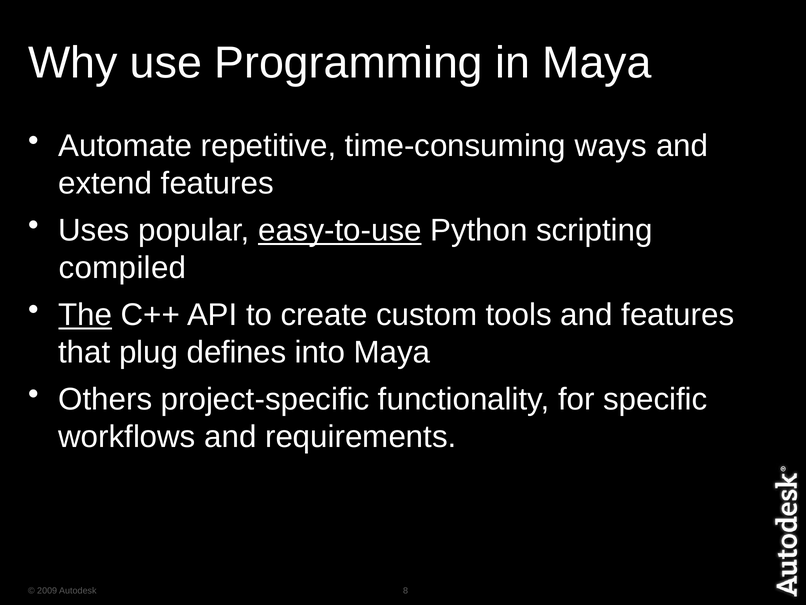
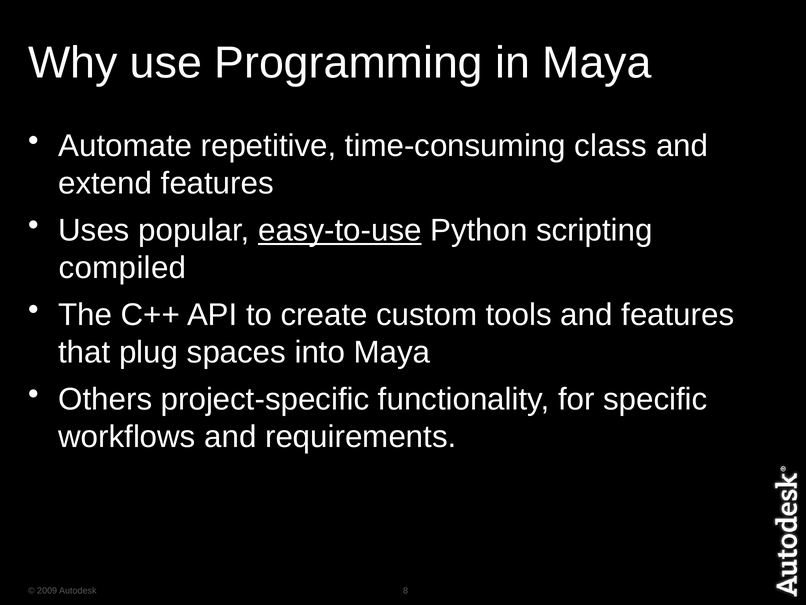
ways: ways -> class
The underline: present -> none
defines: defines -> spaces
